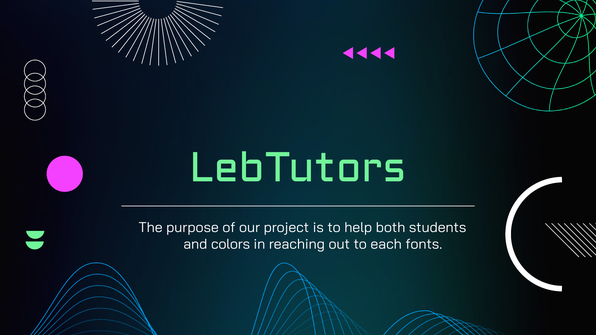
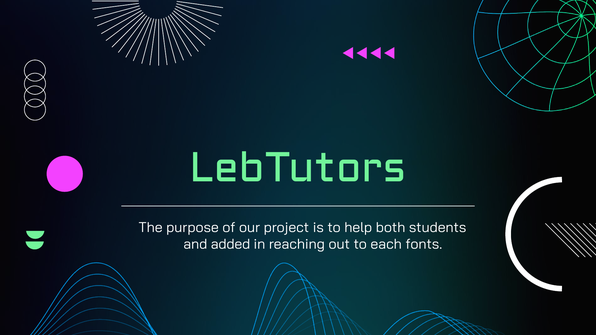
colors: colors -> added
